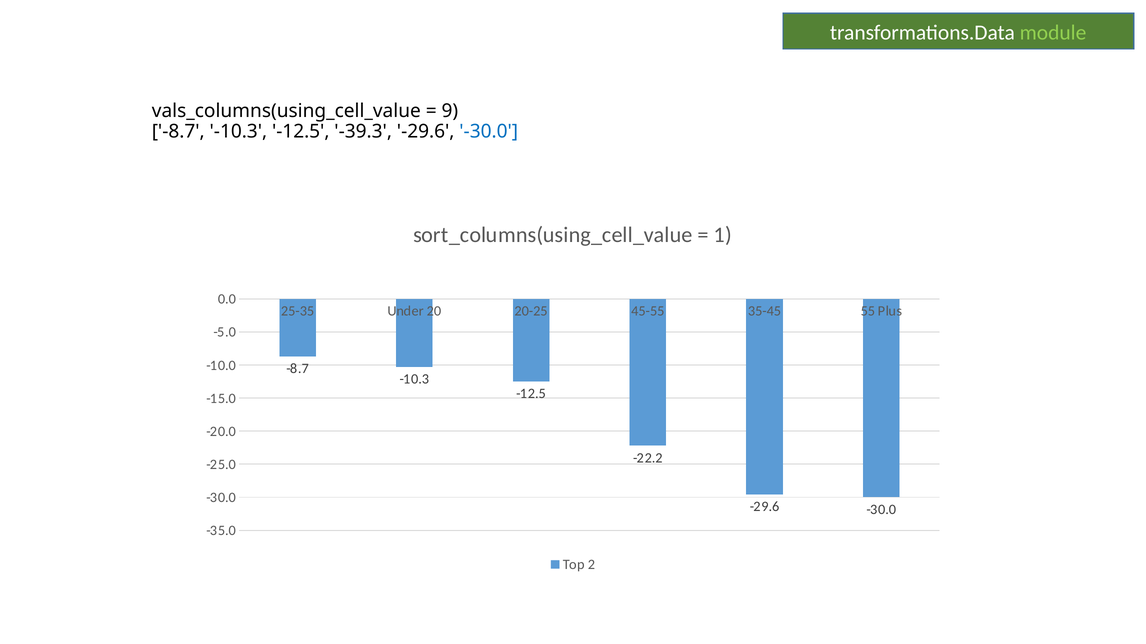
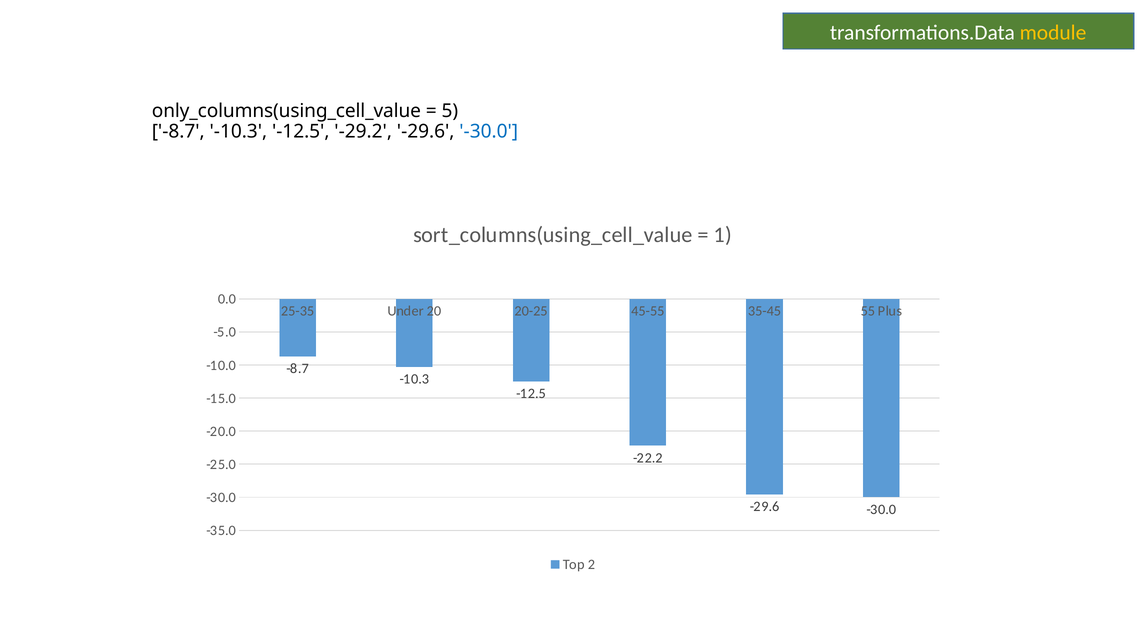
module colour: light green -> yellow
vals_columns(using_cell_value: vals_columns(using_cell_value -> only_columns(using_cell_value
9: 9 -> 5
-39.3: -39.3 -> -29.2
